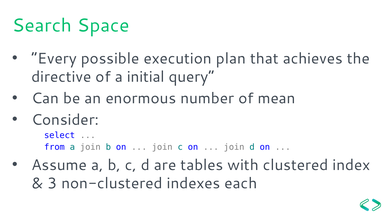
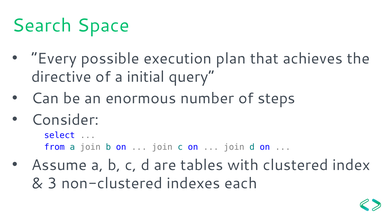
mean: mean -> steps
